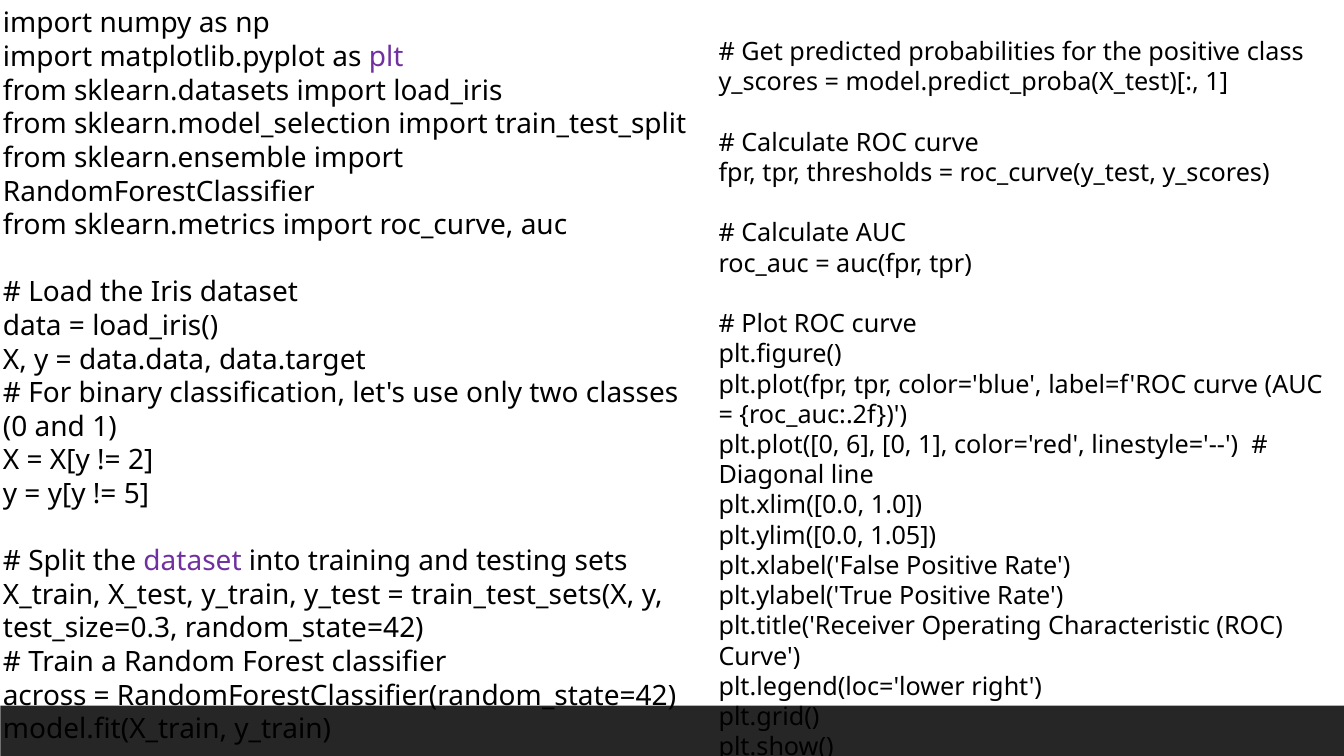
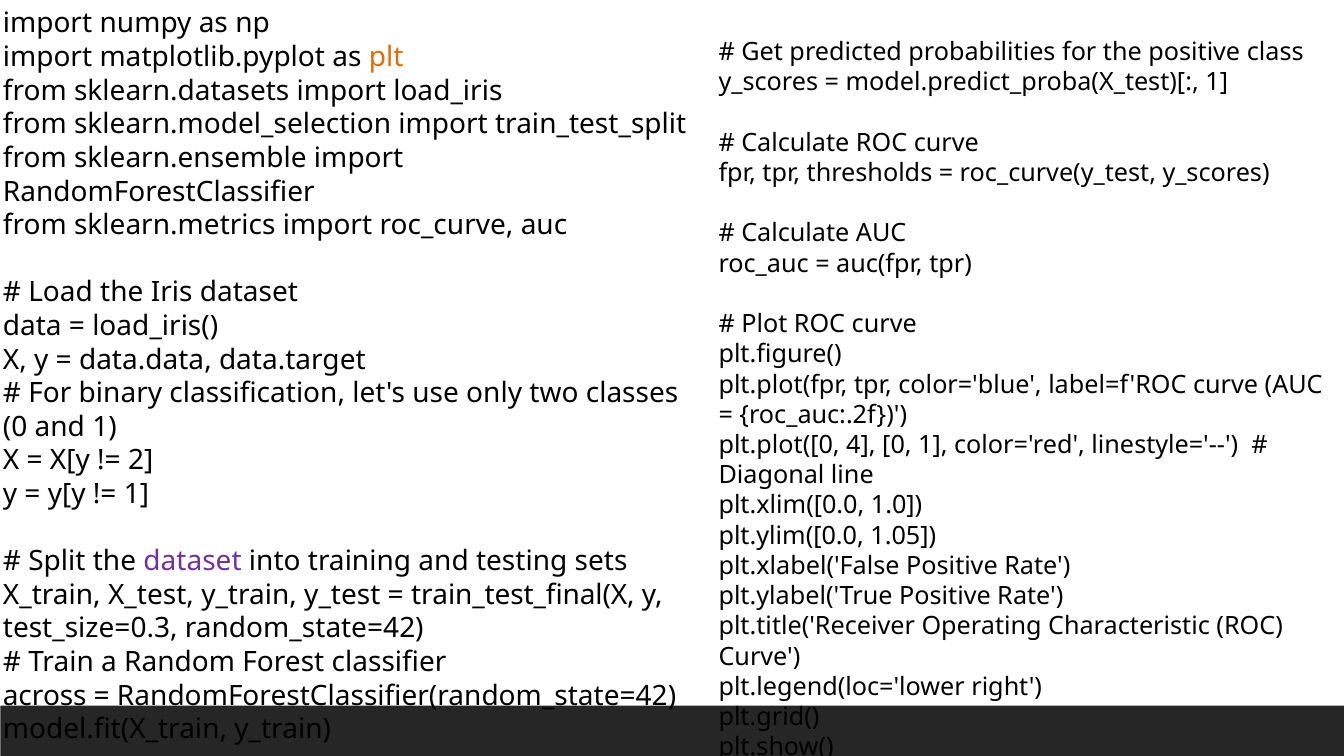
plt colour: purple -> orange
6: 6 -> 4
5 at (136, 494): 5 -> 1
train_test_sets(X: train_test_sets(X -> train_test_final(X
